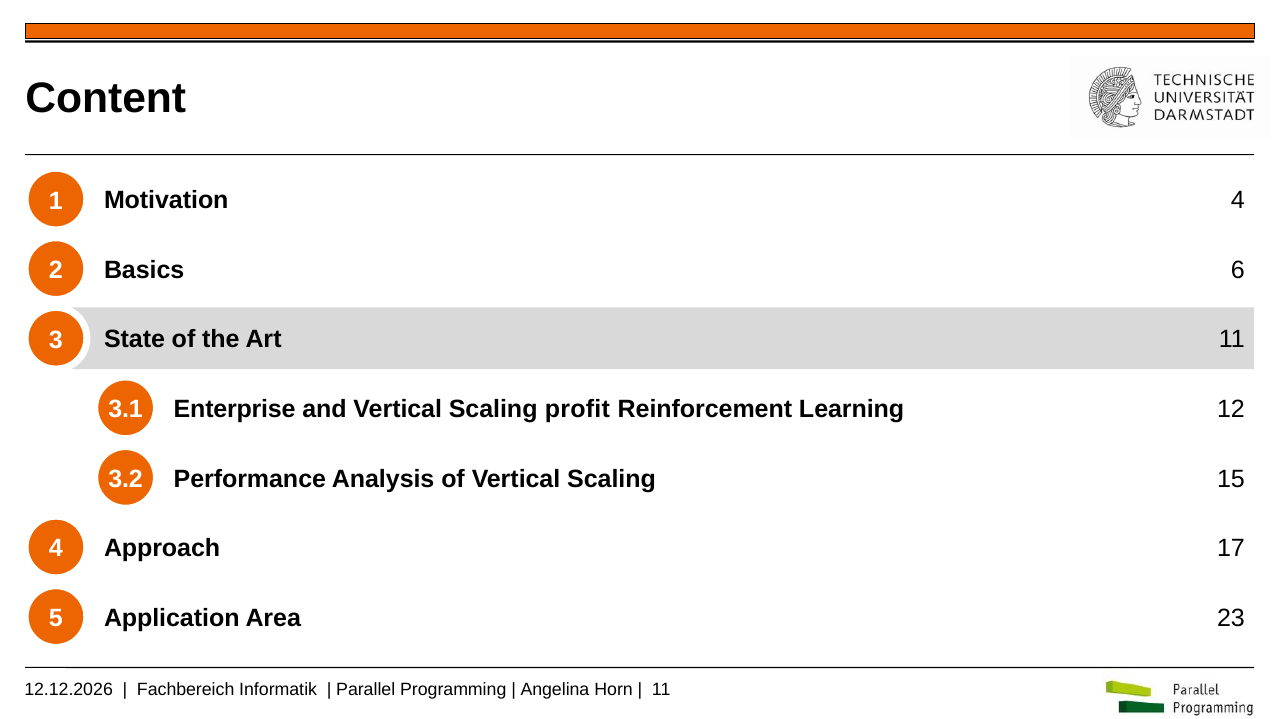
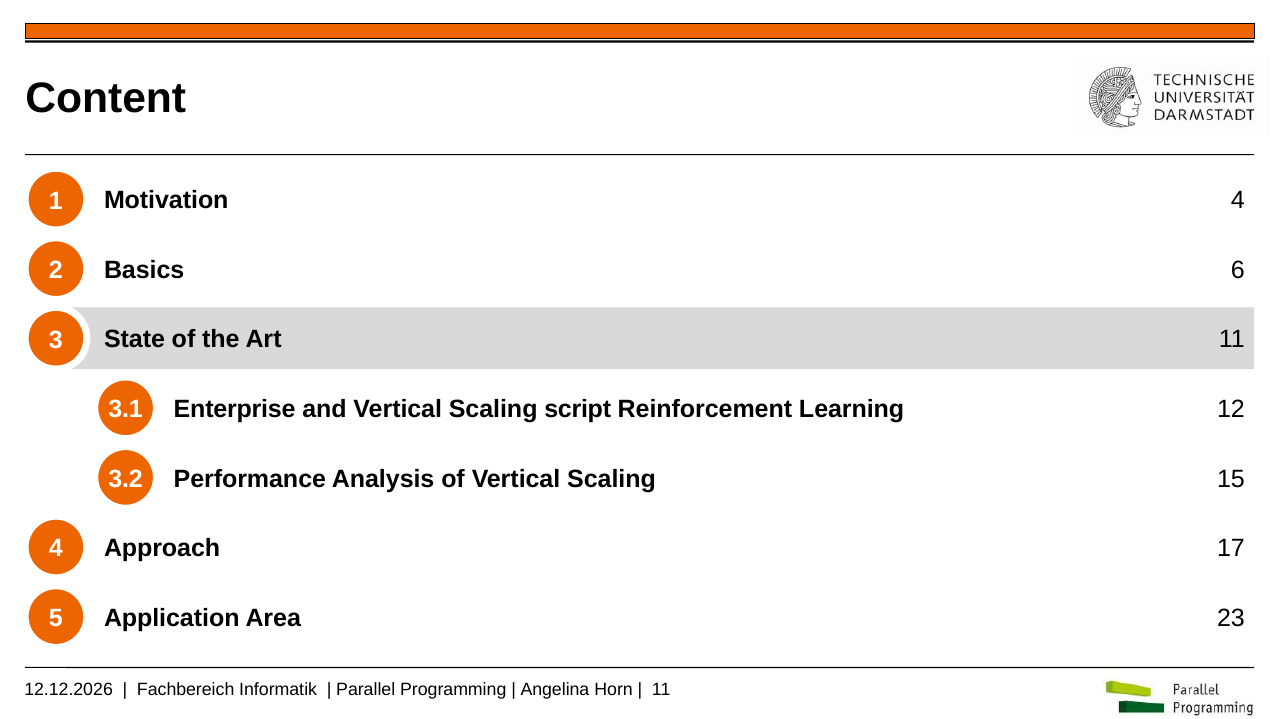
profit: profit -> script
